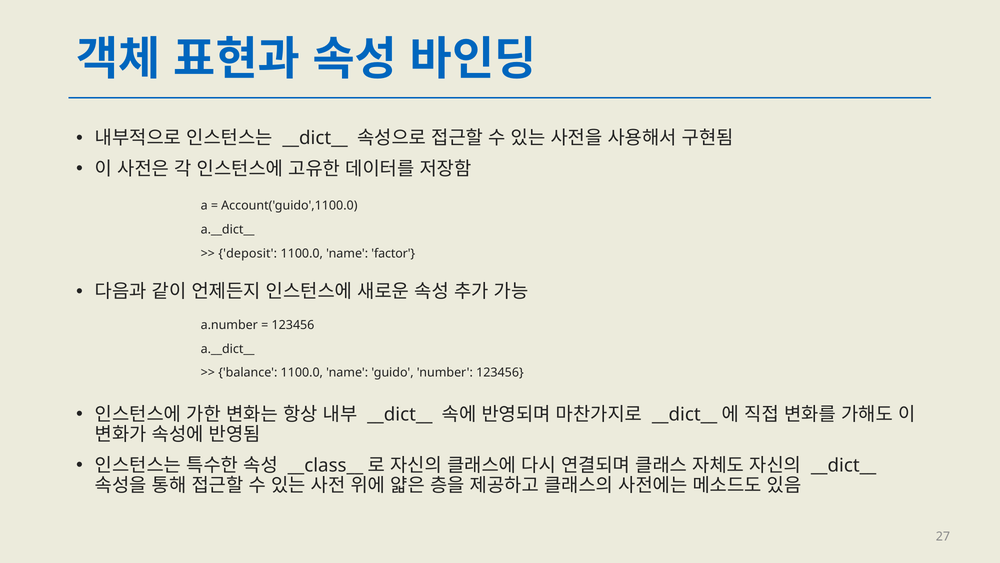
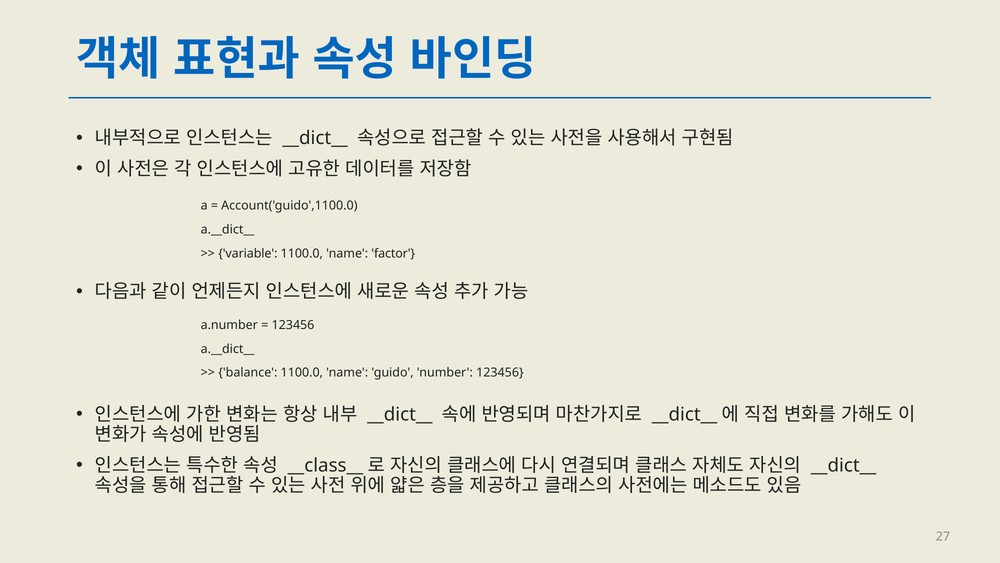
deposit: deposit -> variable
